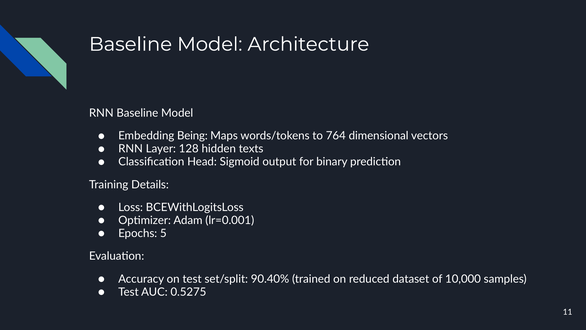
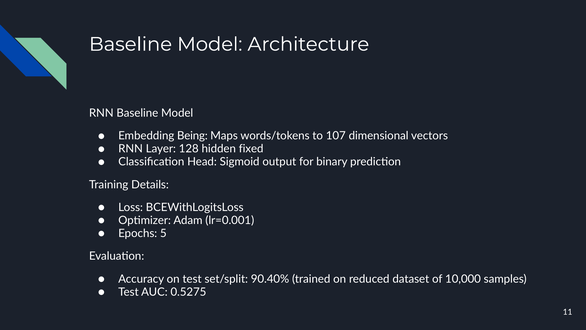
764: 764 -> 107
texts: texts -> fixed
